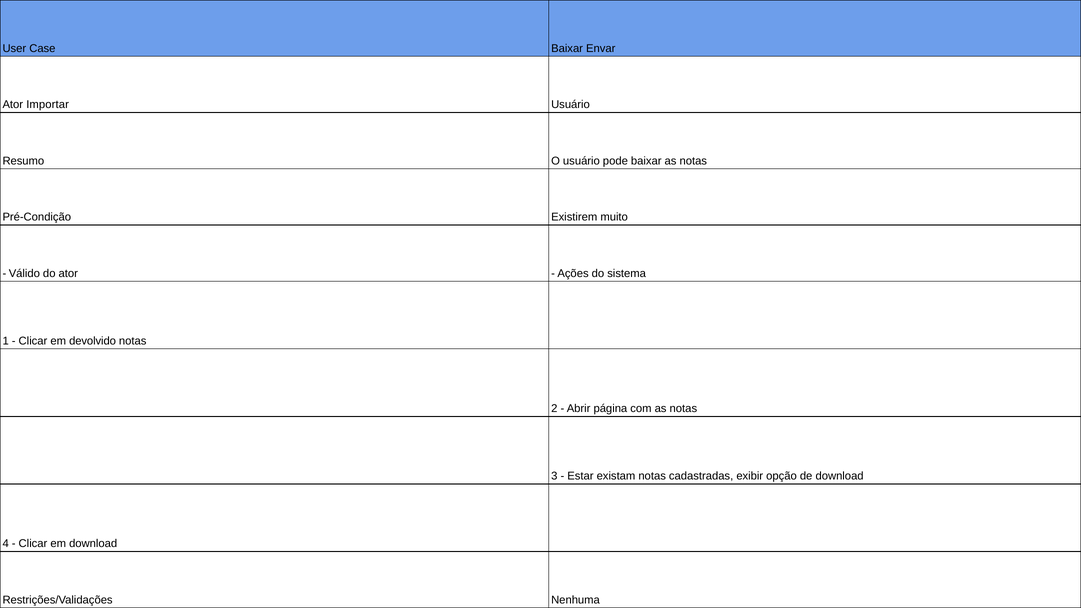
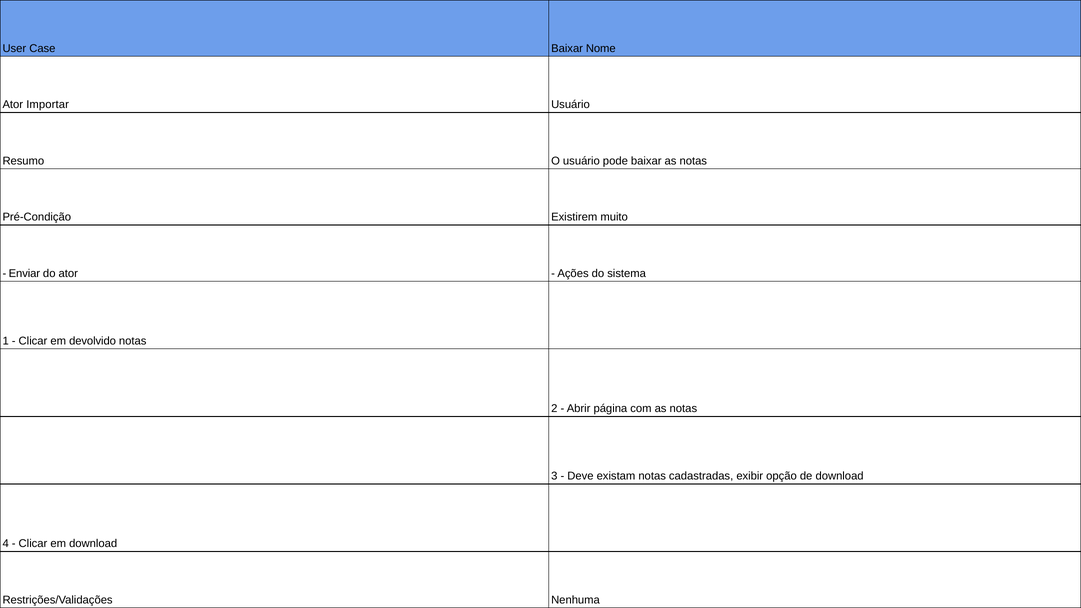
Envar: Envar -> Nome
Válido: Válido -> Enviar
Estar: Estar -> Deve
